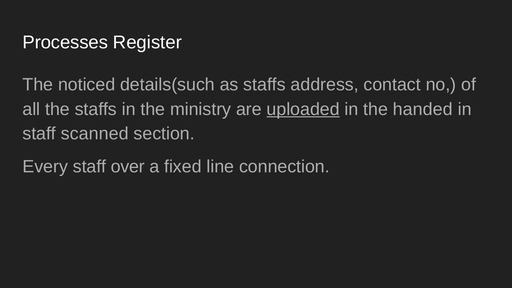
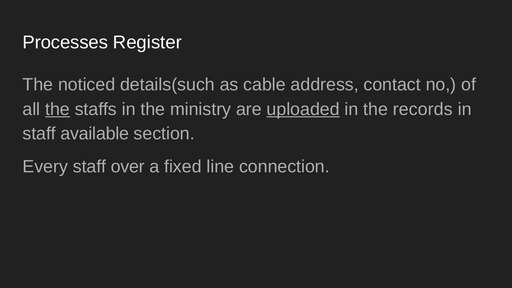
as staffs: staffs -> cable
the at (58, 109) underline: none -> present
handed: handed -> records
scanned: scanned -> available
